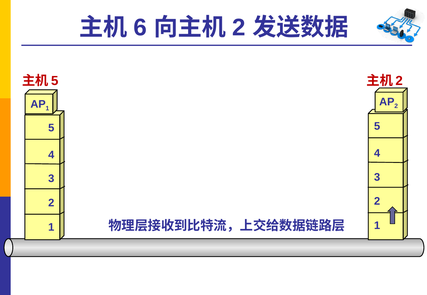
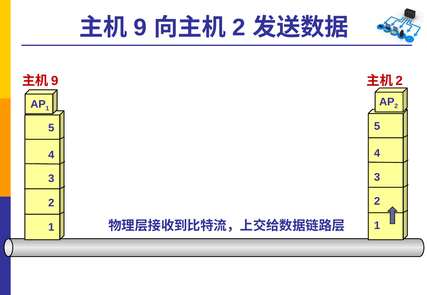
6 at (140, 28): 6 -> 9
5 at (55, 81): 5 -> 9
